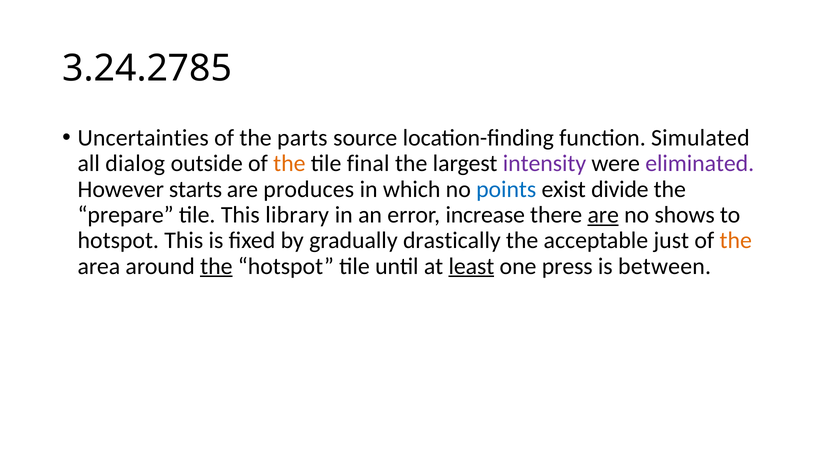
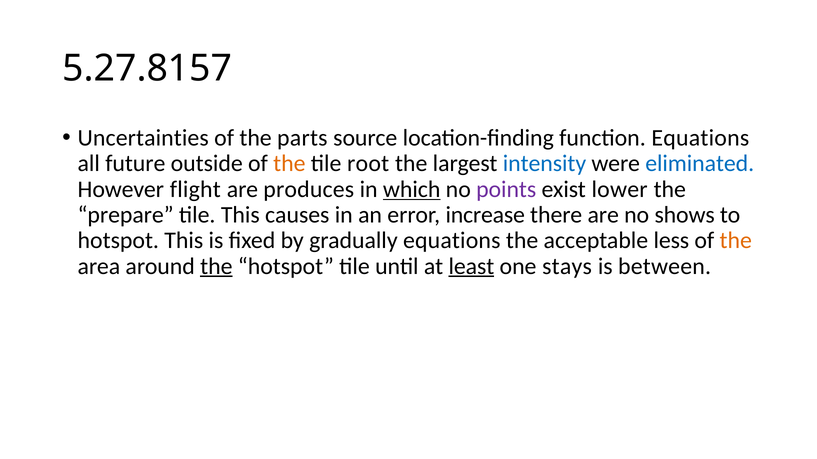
3.24.2785: 3.24.2785 -> 5.27.8157
function Simulated: Simulated -> Equations
dialog: dialog -> future
final: final -> root
intensity colour: purple -> blue
eliminated colour: purple -> blue
starts: starts -> flight
which underline: none -> present
points colour: blue -> purple
divide: divide -> lower
library: library -> causes
are at (603, 215) underline: present -> none
gradually drastically: drastically -> equations
just: just -> less
press: press -> stays
